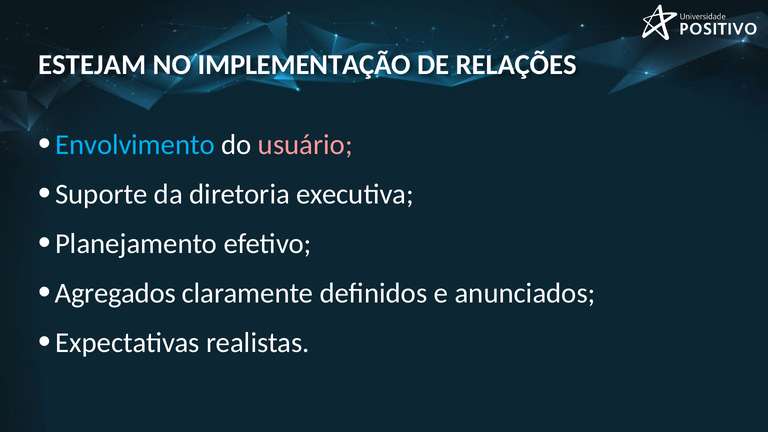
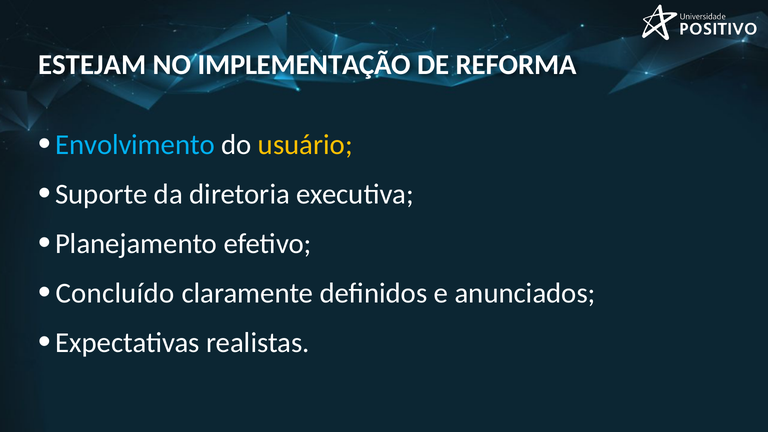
RELAÇÕES: RELAÇÕES -> REFORMA
usuário colour: pink -> yellow
Agregados: Agregados -> Concluído
